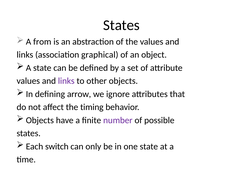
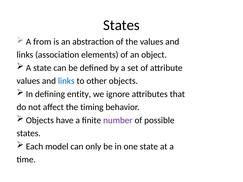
graphical: graphical -> elements
links at (66, 81) colour: purple -> blue
arrow: arrow -> entity
switch: switch -> model
